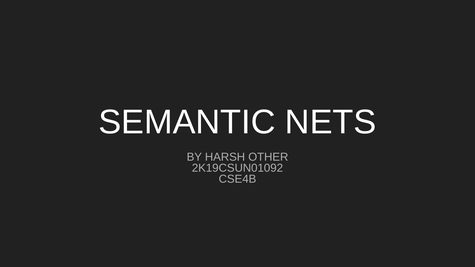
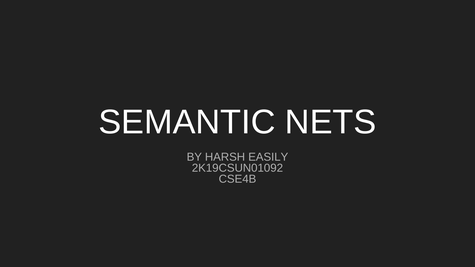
OTHER: OTHER -> EASILY
